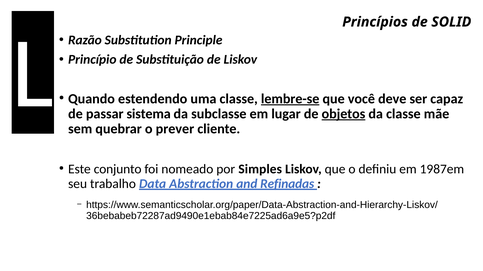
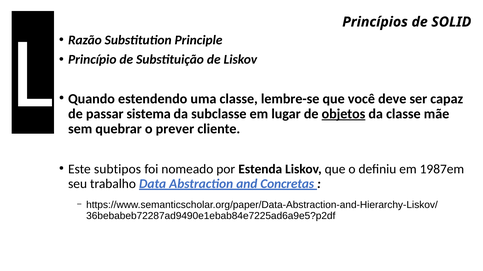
lembre-se underline: present -> none
conjunto: conjunto -> subtipos
Simples: Simples -> Estenda
Refinadas: Refinadas -> Concretas
